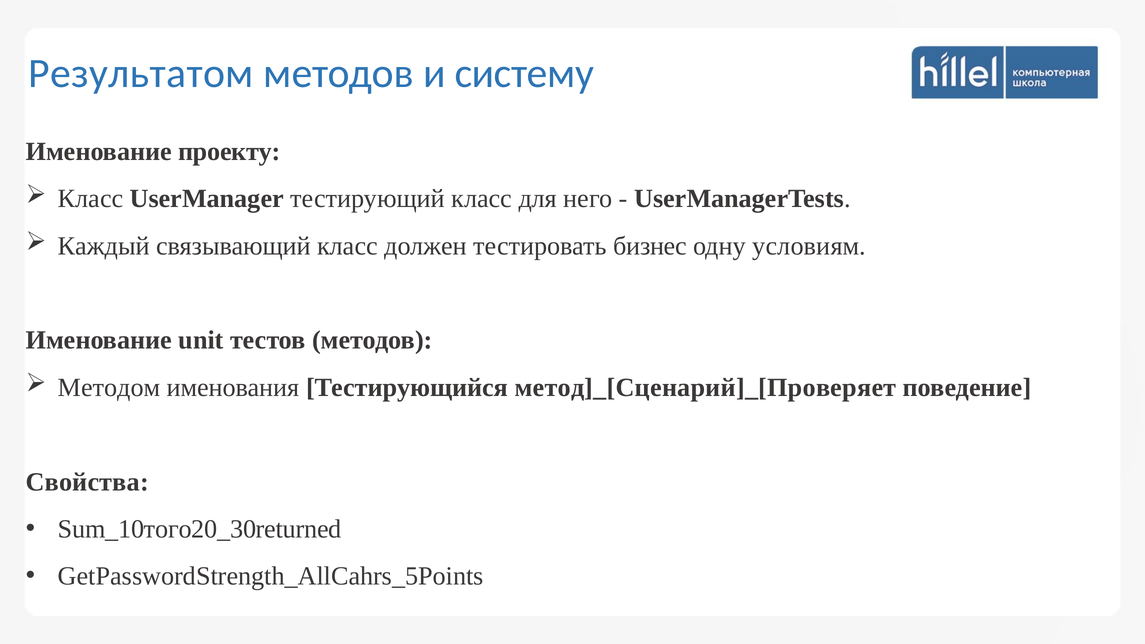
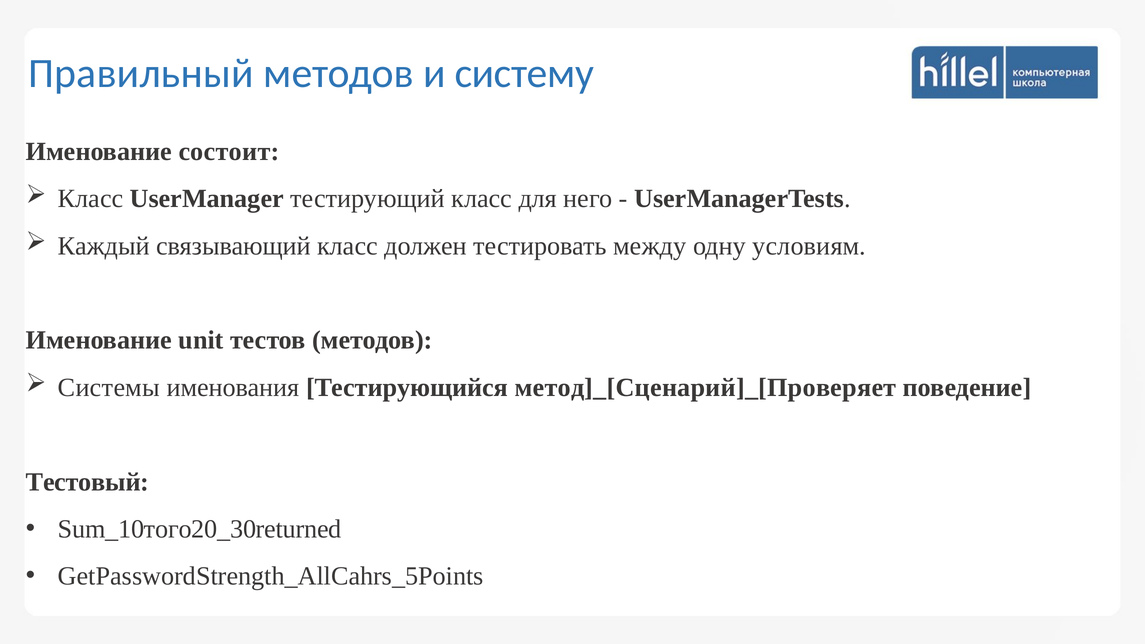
Результатом: Результатом -> Правильный
проекту: проекту -> состоит
бизнес: бизнес -> между
Методом: Методом -> Системы
Свойства: Свойства -> Тестовый
